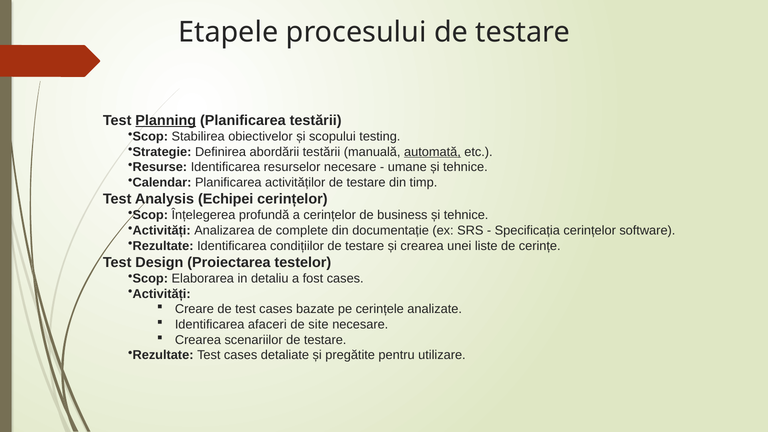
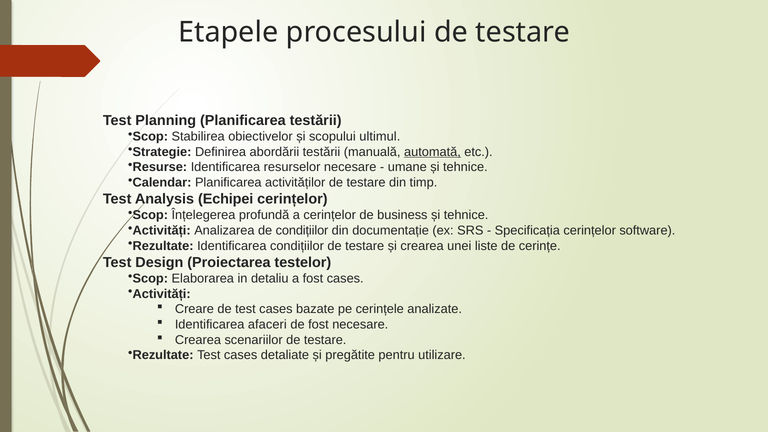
Planning underline: present -> none
testing: testing -> ultimul
de complete: complete -> condițiilor
de site: site -> fost
